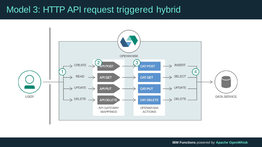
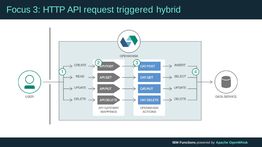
Model: Model -> Focus
